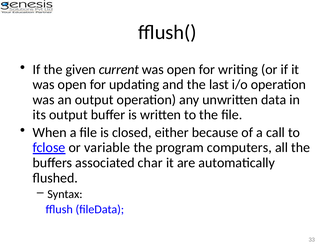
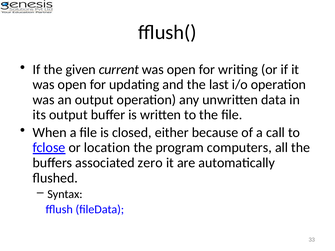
variable: variable -> location
char: char -> zero
